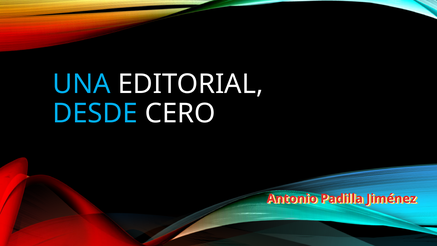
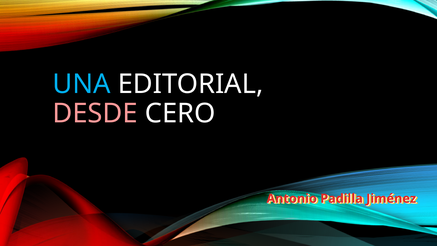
DESDE colour: light blue -> pink
